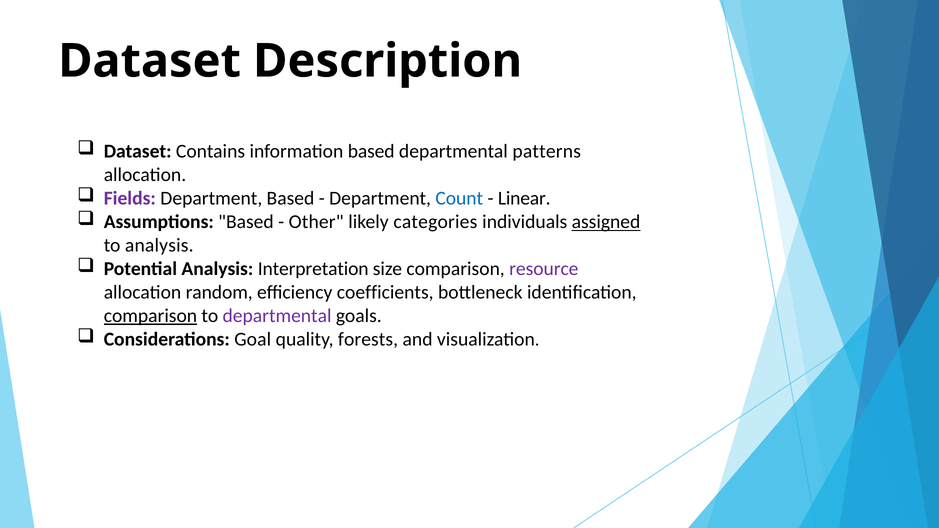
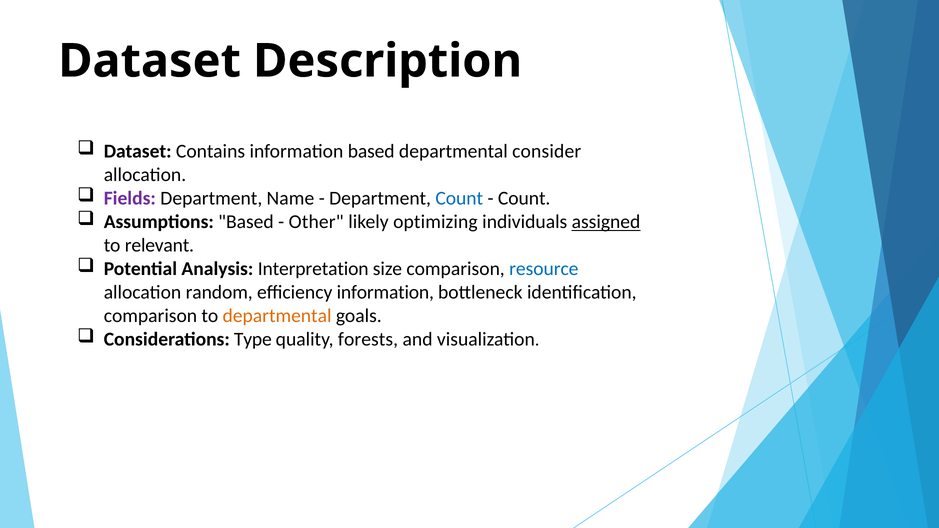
patterns: patterns -> consider
Department Based: Based -> Name
Linear at (524, 199): Linear -> Count
categories: categories -> optimizing
to analysis: analysis -> relevant
resource colour: purple -> blue
efficiency coefficients: coefficients -> information
comparison at (150, 316) underline: present -> none
departmental at (277, 316) colour: purple -> orange
Goal: Goal -> Type
